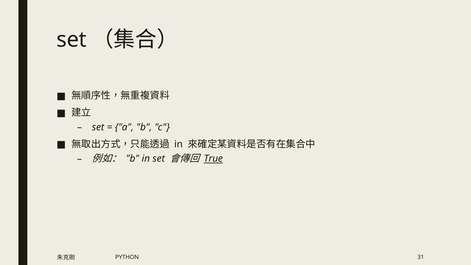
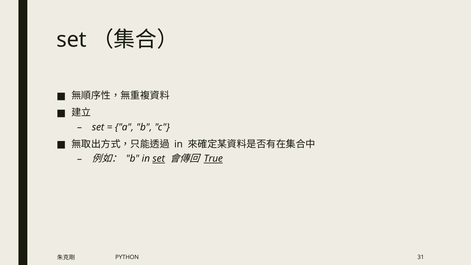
set at (159, 159) underline: none -> present
